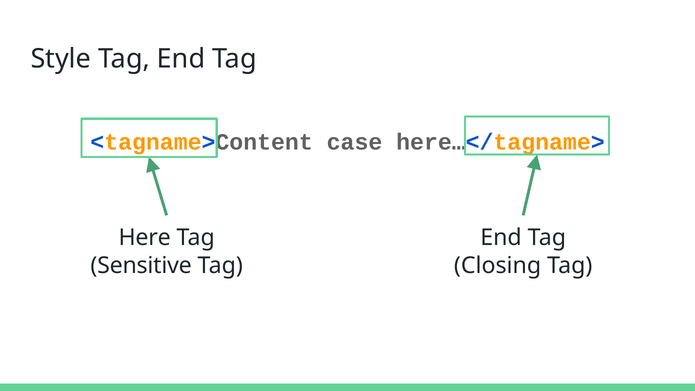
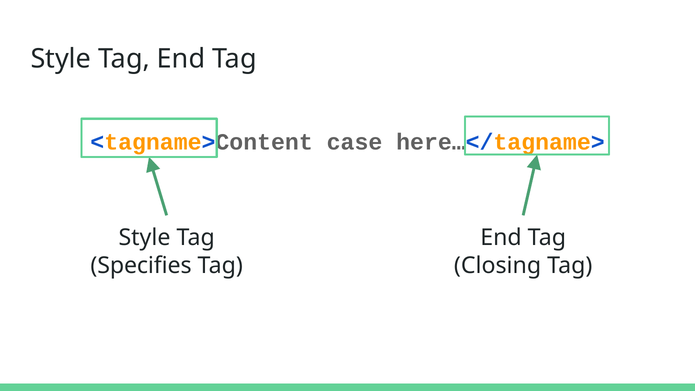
Here at (145, 238): Here -> Style
Sensitive: Sensitive -> Specifies
